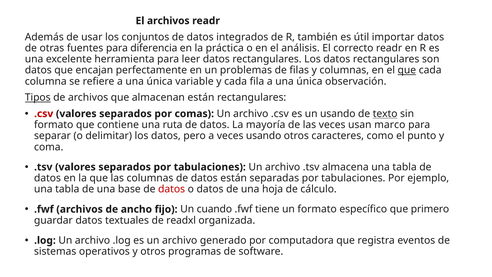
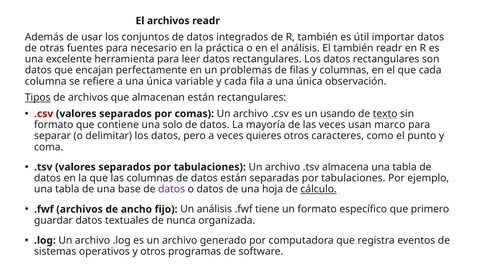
diferencia: diferencia -> necesario
El correcto: correcto -> también
que at (407, 70) underline: present -> none
ruta: ruta -> solo
veces usando: usando -> quieres
datos at (172, 189) colour: red -> purple
cálculo underline: none -> present
Un cuando: cuando -> análisis
readxl: readxl -> nunca
